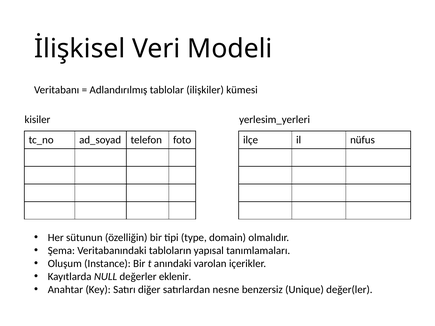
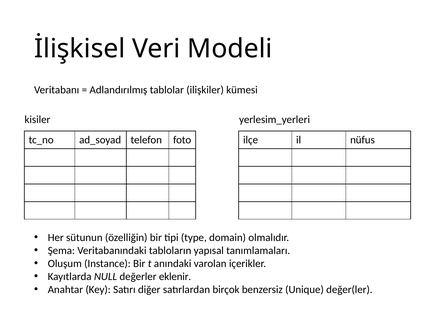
nesne: nesne -> birçok
